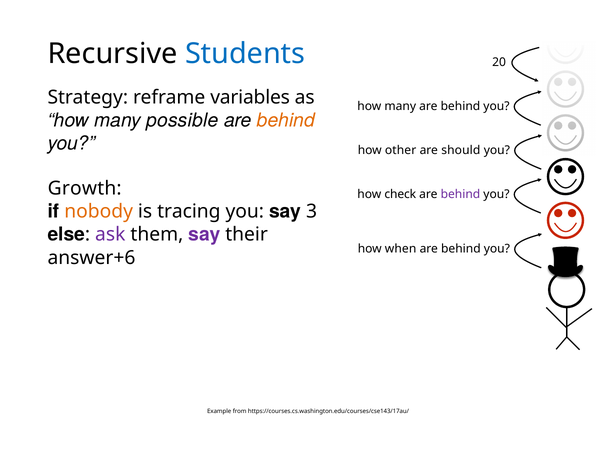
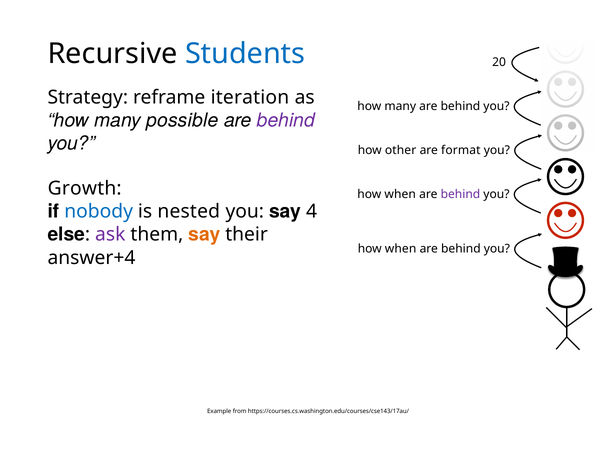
variables: variables -> iteration
behind at (286, 120) colour: orange -> purple
should: should -> format
check at (400, 194): check -> when
nobody colour: orange -> blue
tracing: tracing -> nested
3: 3 -> 4
say at (204, 235) colour: purple -> orange
answer+6: answer+6 -> answer+4
